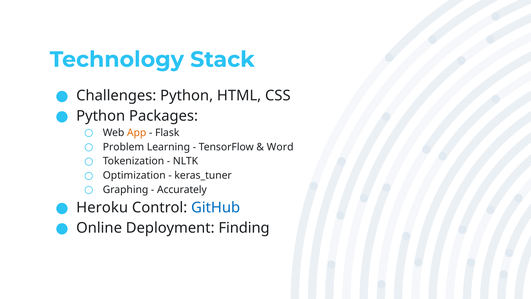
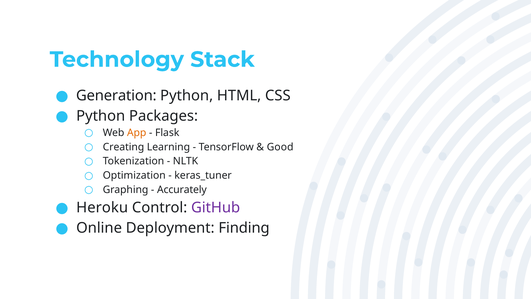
Challenges: Challenges -> Generation
Problem: Problem -> Creating
Word: Word -> Good
GitHub colour: blue -> purple
